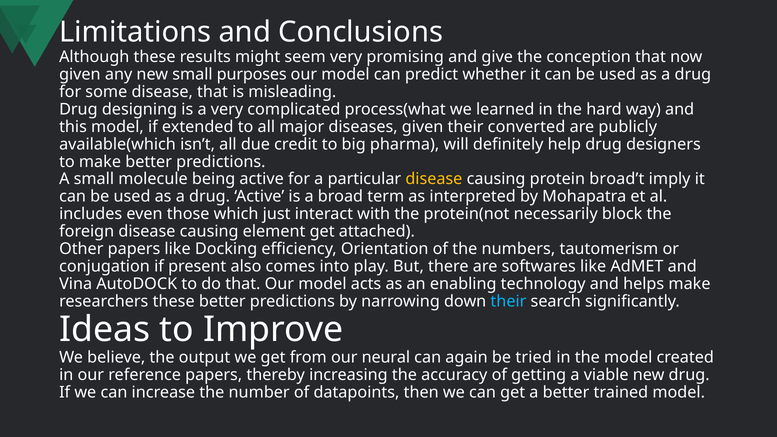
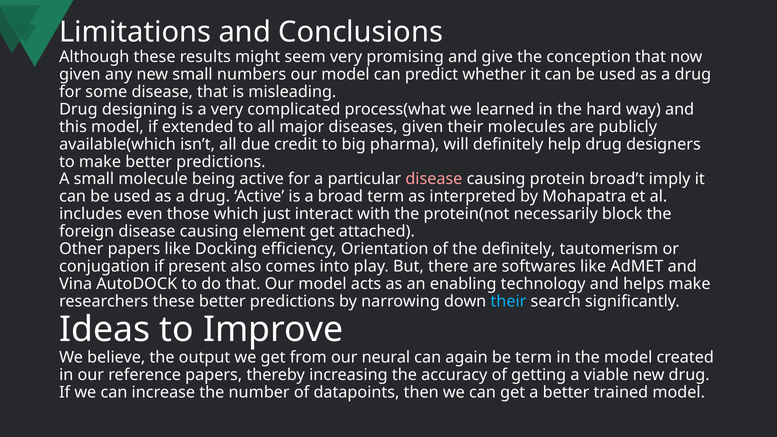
purposes: purposes -> numbers
converted: converted -> molecules
disease at (434, 179) colour: yellow -> pink
the numbers: numbers -> definitely
be tried: tried -> term
